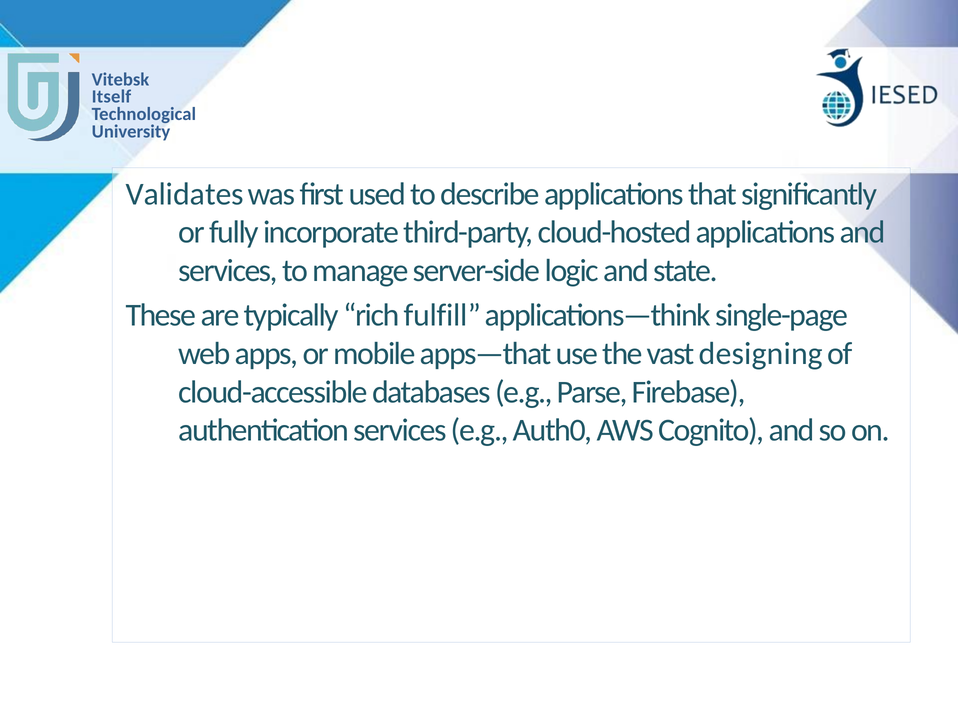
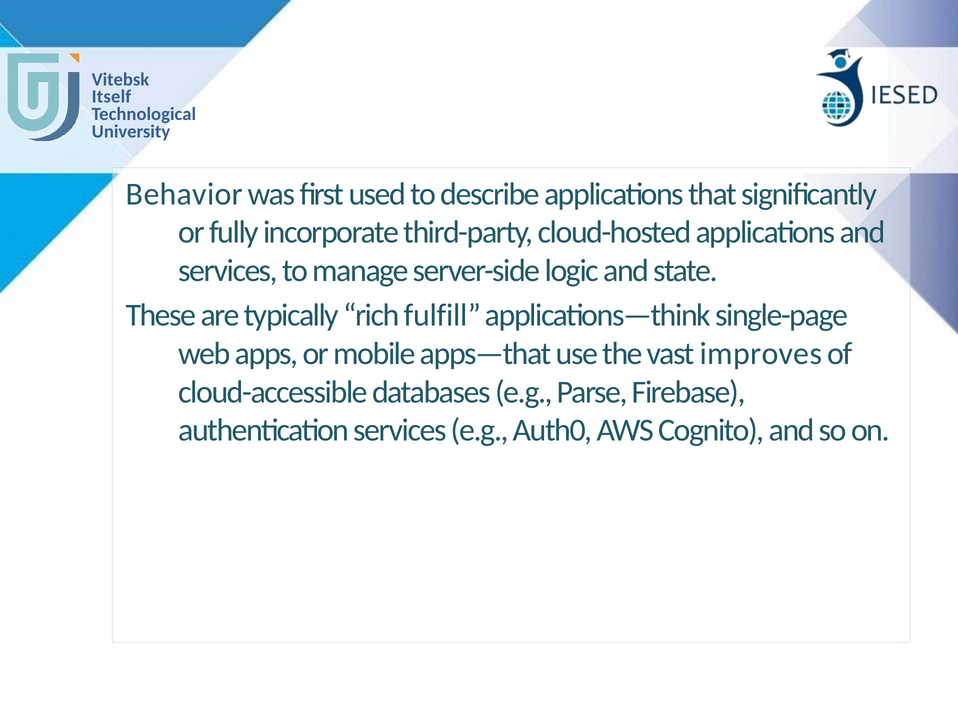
Validates: Validates -> Behavior
designing: designing -> improves
